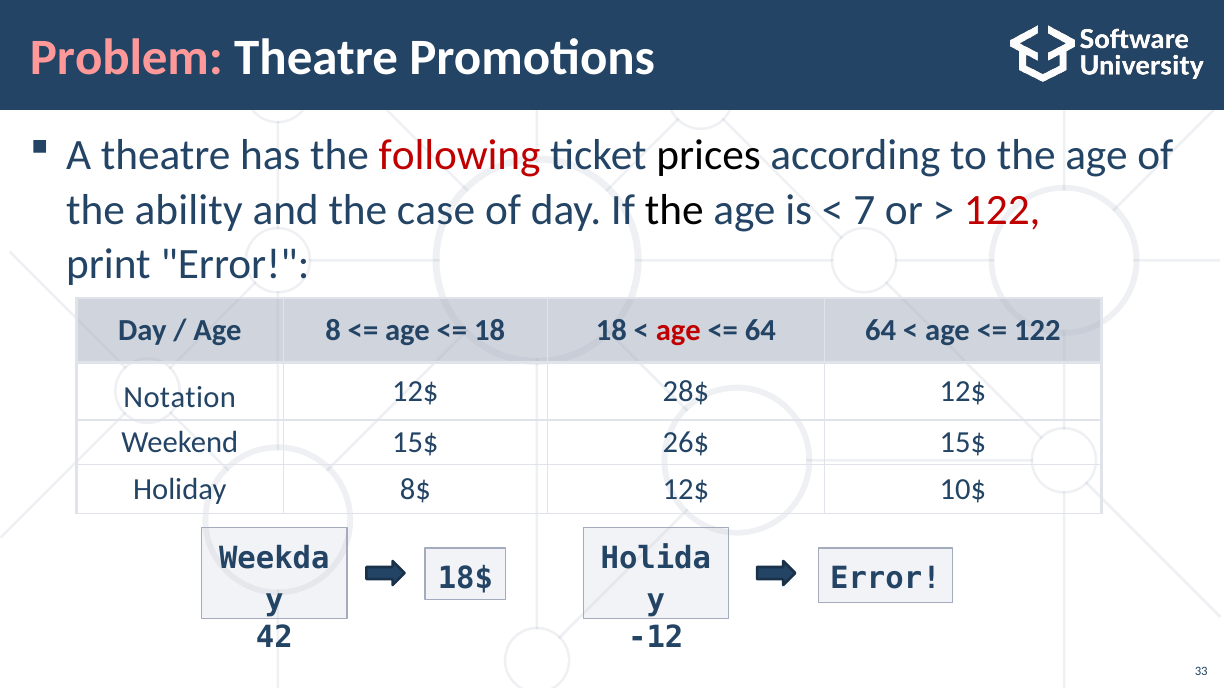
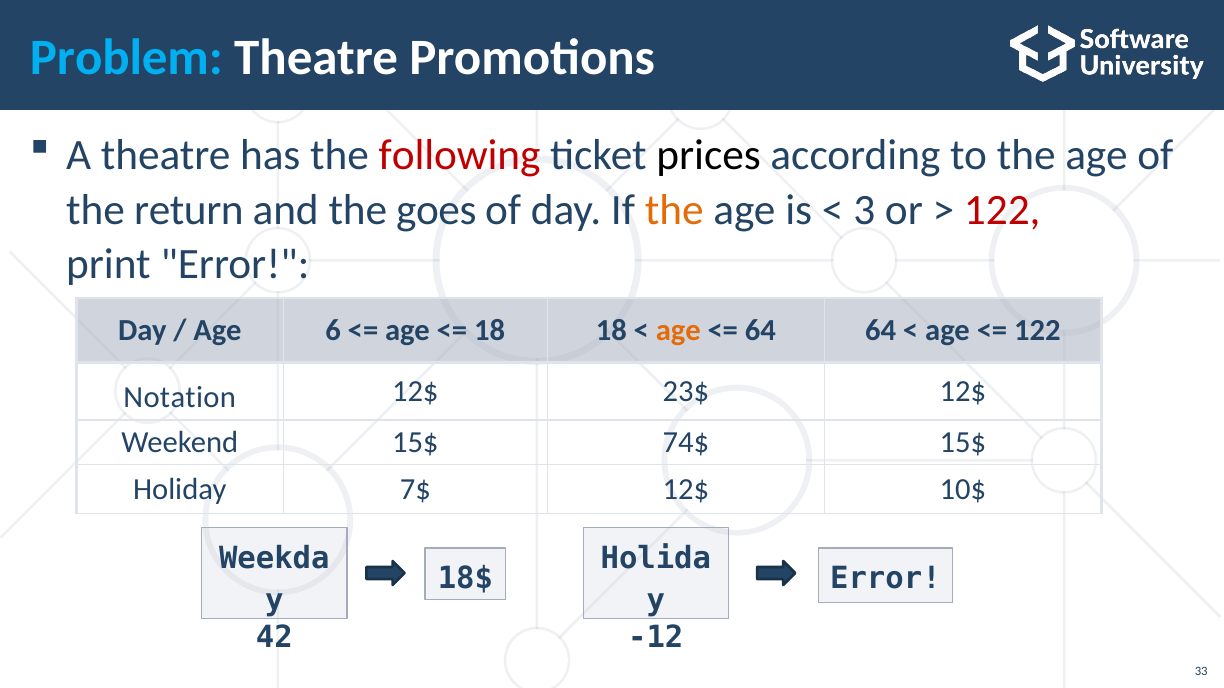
Problem colour: pink -> light blue
ability: ability -> return
case: case -> goes
the at (674, 210) colour: black -> orange
7: 7 -> 3
8: 8 -> 6
age at (678, 331) colour: red -> orange
28$: 28$ -> 23$
26$: 26$ -> 74$
8$: 8$ -> 7$
